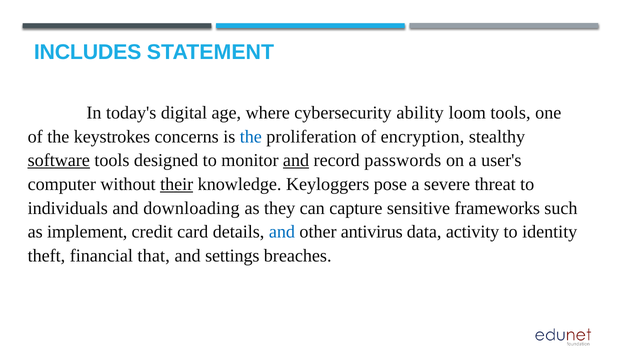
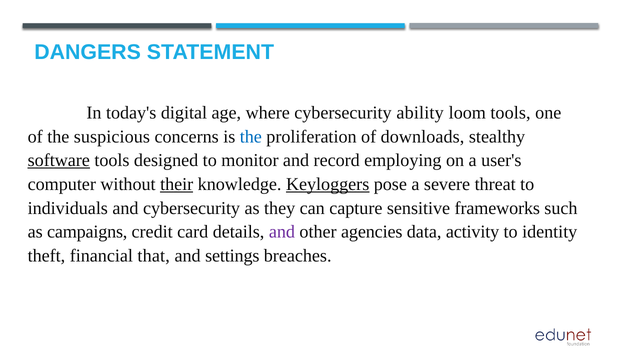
INCLUDES: INCLUDES -> DANGERS
keystrokes: keystrokes -> suspicious
encryption: encryption -> downloads
and at (296, 161) underline: present -> none
passwords: passwords -> employing
Keyloggers underline: none -> present
and downloading: downloading -> cybersecurity
implement: implement -> campaigns
and at (282, 232) colour: blue -> purple
antivirus: antivirus -> agencies
